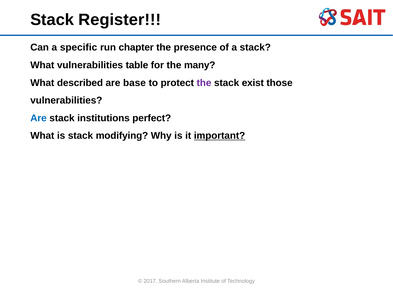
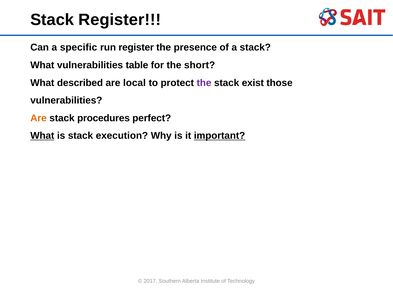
run chapter: chapter -> register
many: many -> short
base: base -> local
Are at (39, 118) colour: blue -> orange
institutions: institutions -> procedures
What at (42, 136) underline: none -> present
modifying: modifying -> execution
